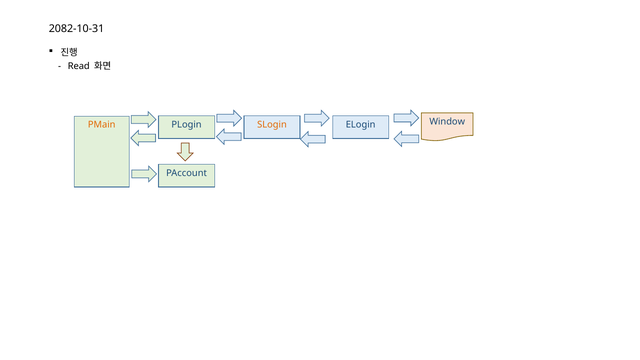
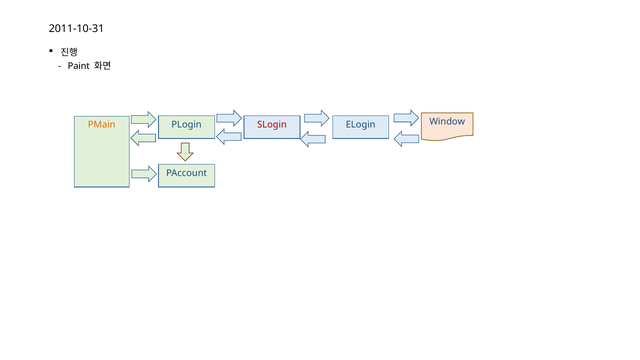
2082-10-31: 2082-10-31 -> 2011-10-31
Read: Read -> Paint
SLogin colour: orange -> red
